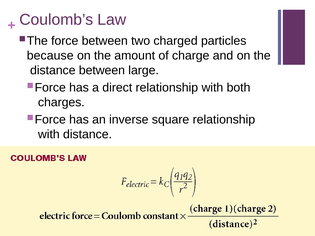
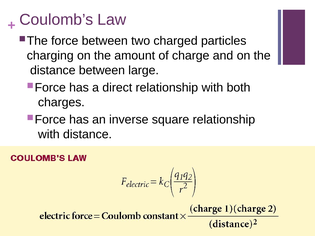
because: because -> charging
